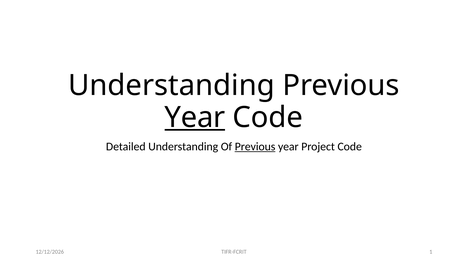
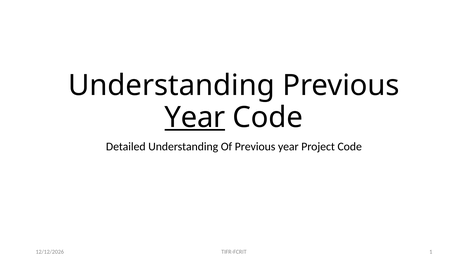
Previous at (255, 146) underline: present -> none
